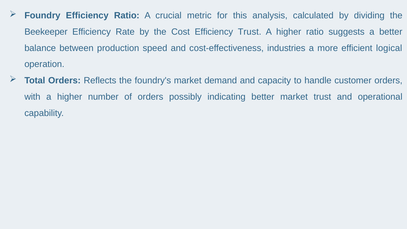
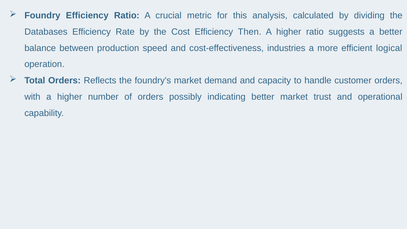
Beekeeper: Beekeeper -> Databases
Efficiency Trust: Trust -> Then
